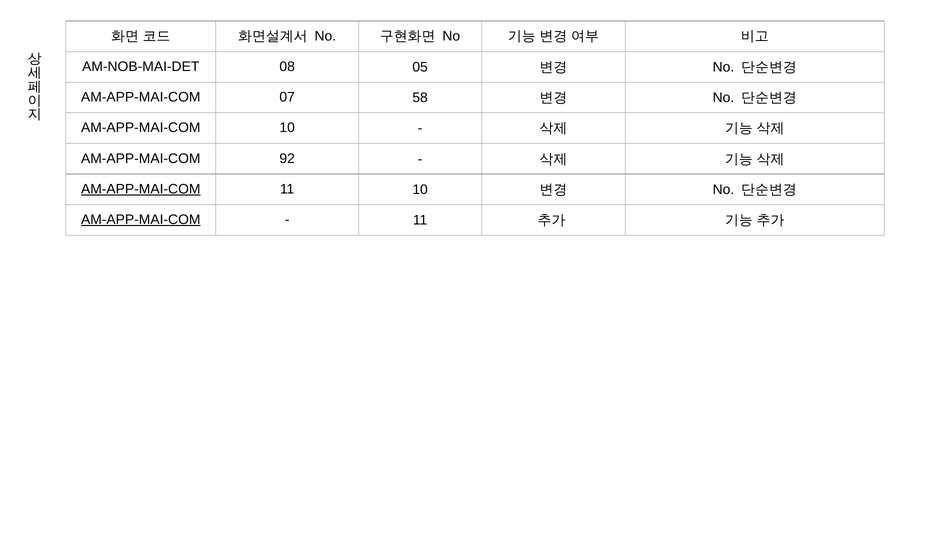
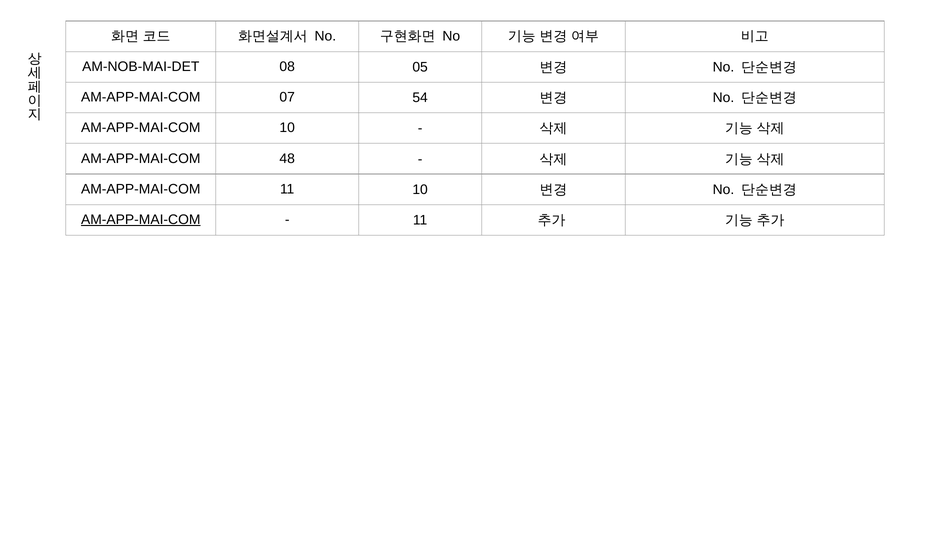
58: 58 -> 54
92: 92 -> 48
AM-APP-MAI-COM at (141, 189) underline: present -> none
